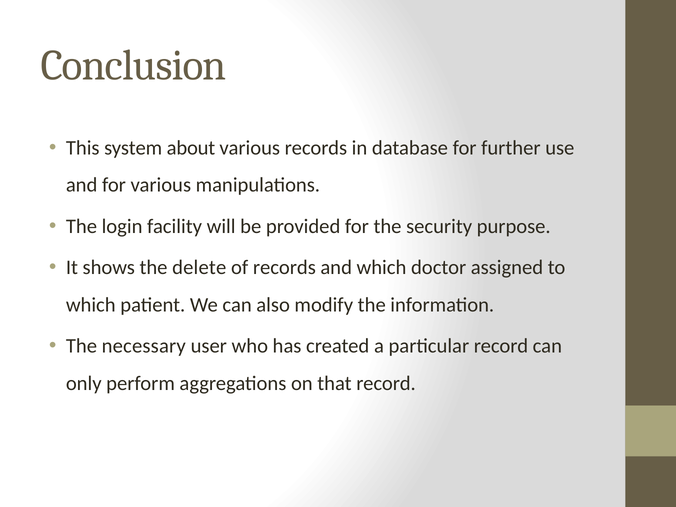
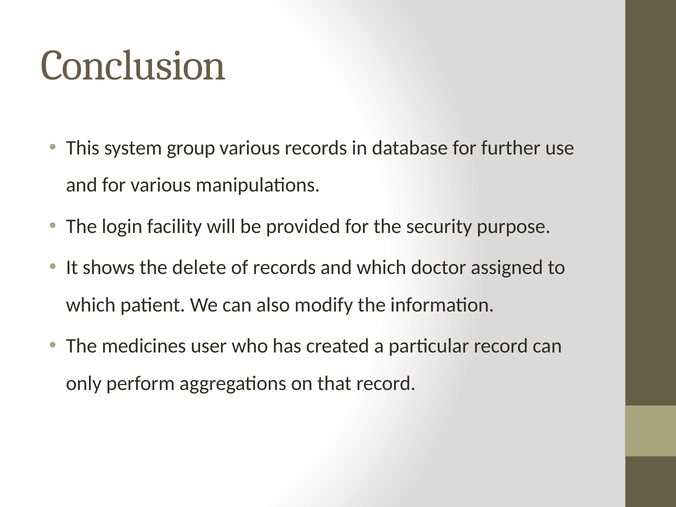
about: about -> group
necessary: necessary -> medicines
